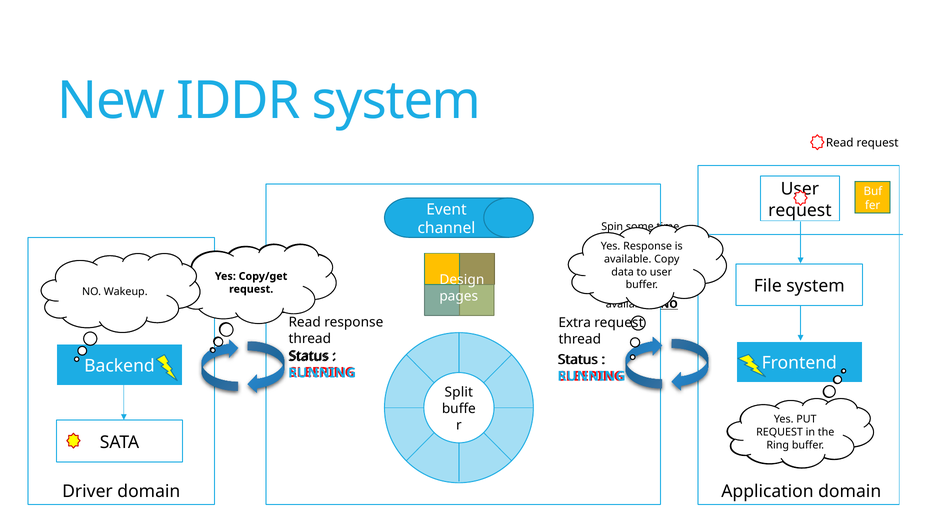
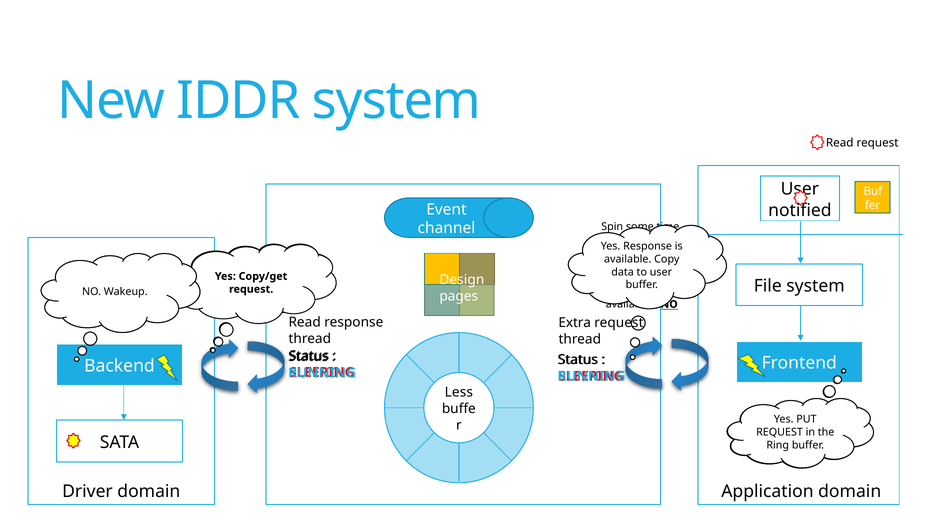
request at (800, 210): request -> notified
Split: Split -> Less
